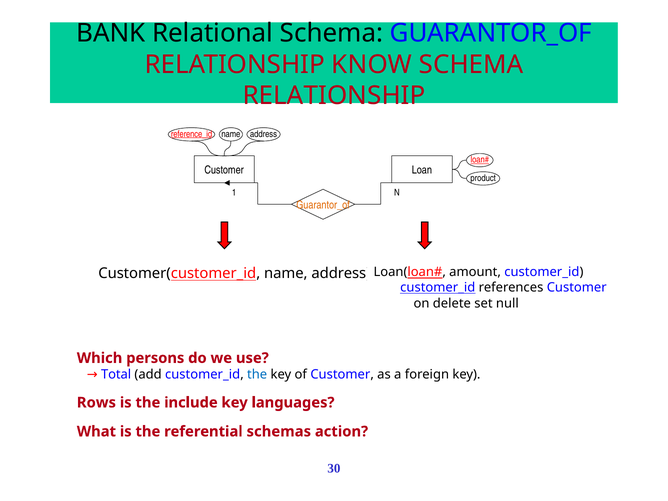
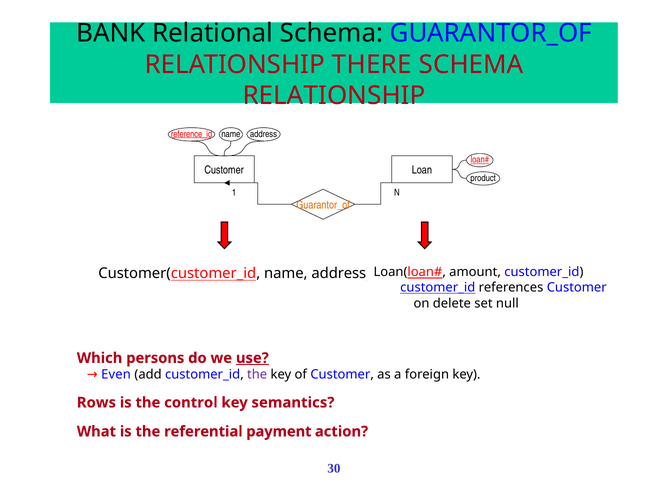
KNOW: KNOW -> THERE
use underline: none -> present
Total: Total -> Even
the at (257, 375) colour: blue -> purple
include: include -> control
languages: languages -> semantics
schemas: schemas -> payment
